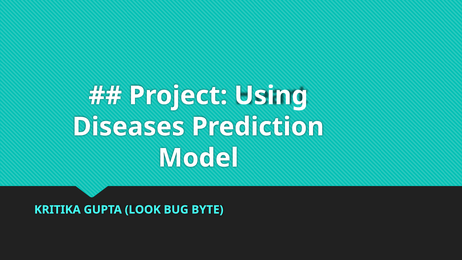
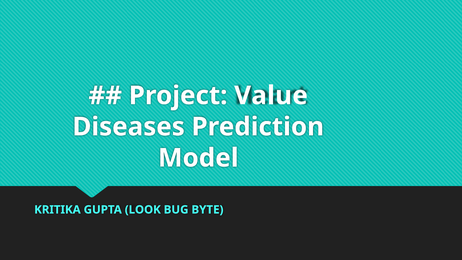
Using: Using -> Value
